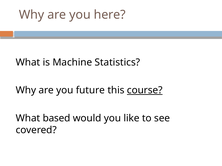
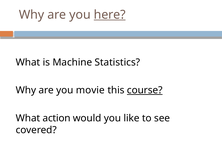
here underline: none -> present
future: future -> movie
based: based -> action
